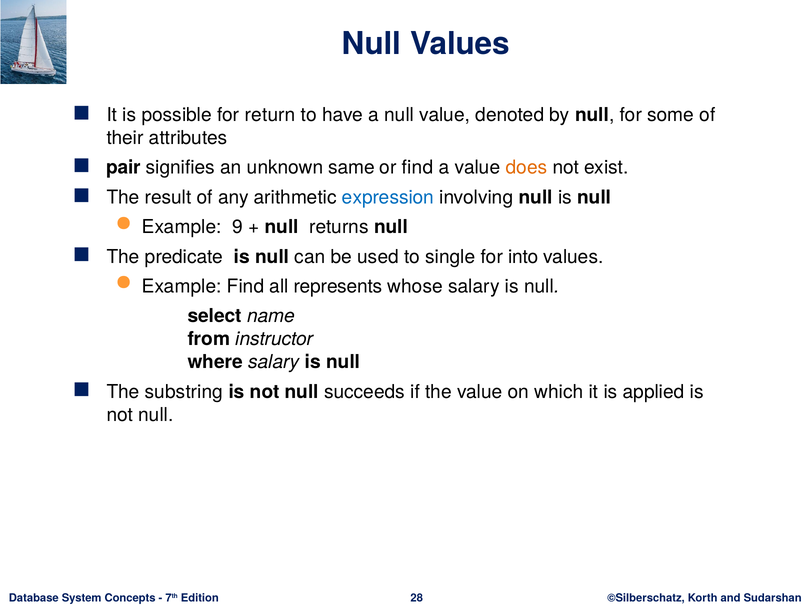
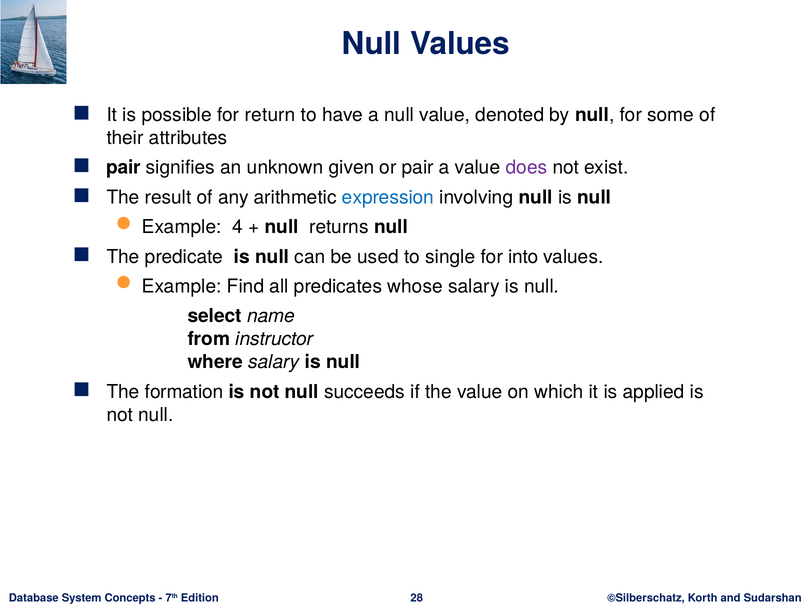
same: same -> given
or find: find -> pair
does colour: orange -> purple
9: 9 -> 4
represents: represents -> predicates
substring: substring -> formation
